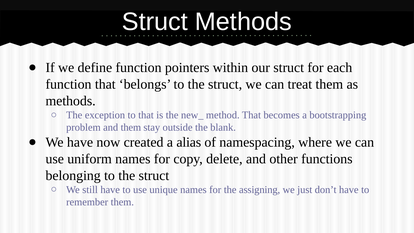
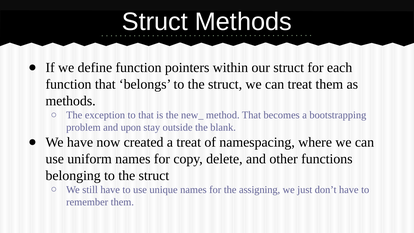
and them: them -> upon
a alias: alias -> treat
